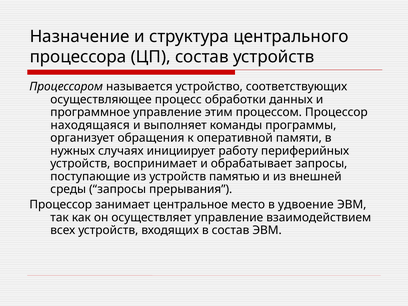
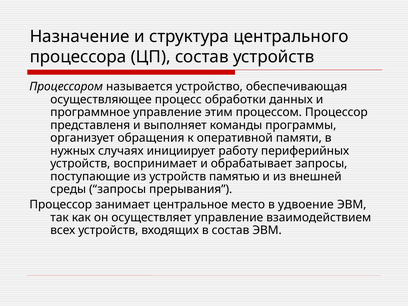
соответствующих: соответствующих -> oбecпeчивaющaя
находящаяся: находящаяся -> представленя
